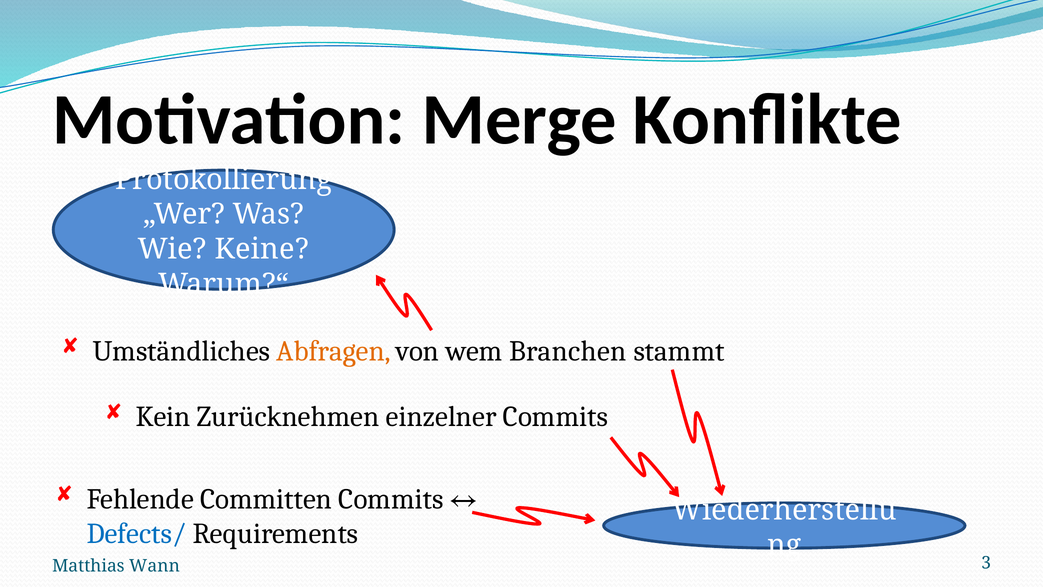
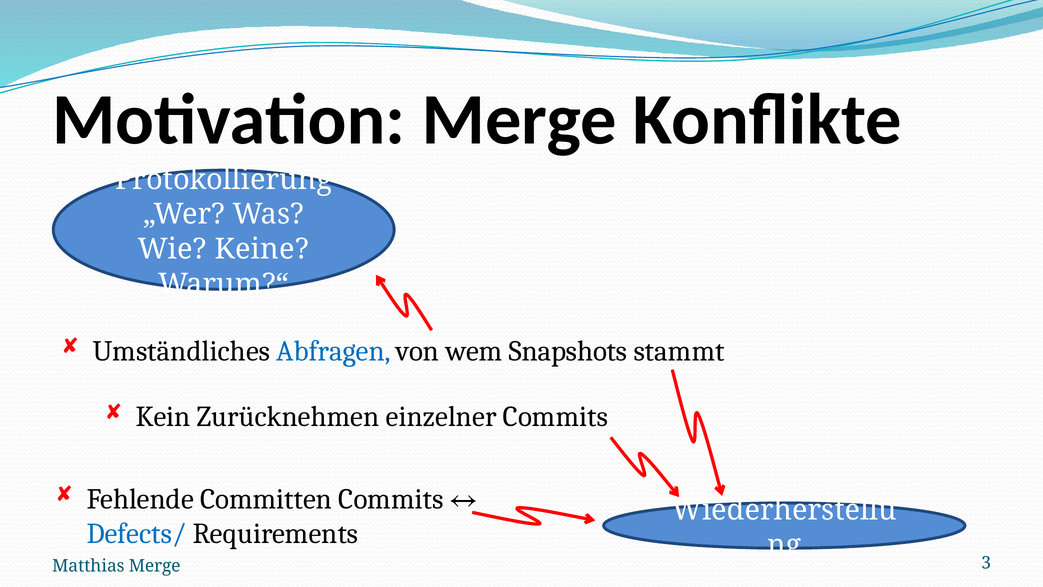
Abfragen colour: orange -> blue
Branchen: Branchen -> Snapshots
Matthias Wann: Wann -> Merge
